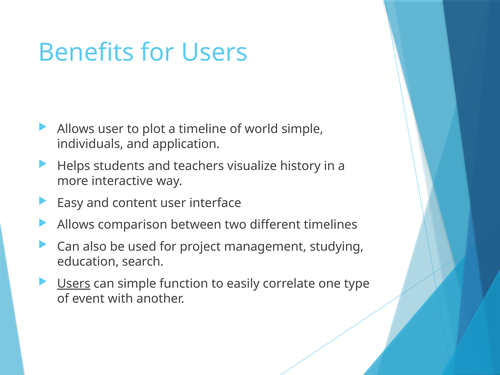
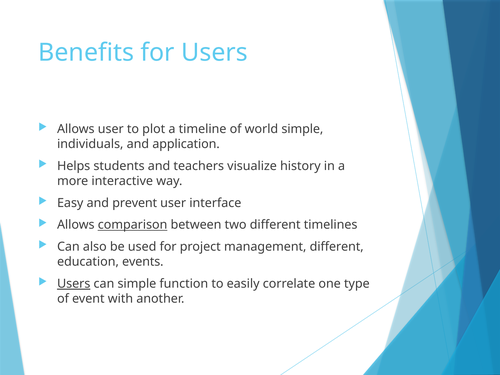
content: content -> prevent
comparison underline: none -> present
management studying: studying -> different
search: search -> events
